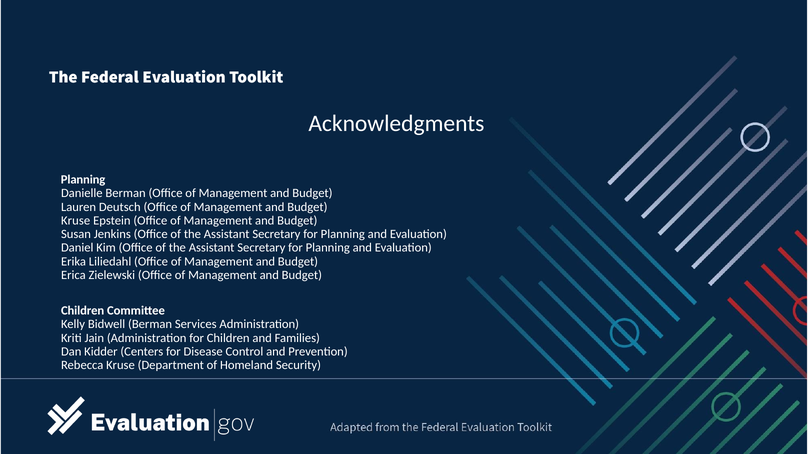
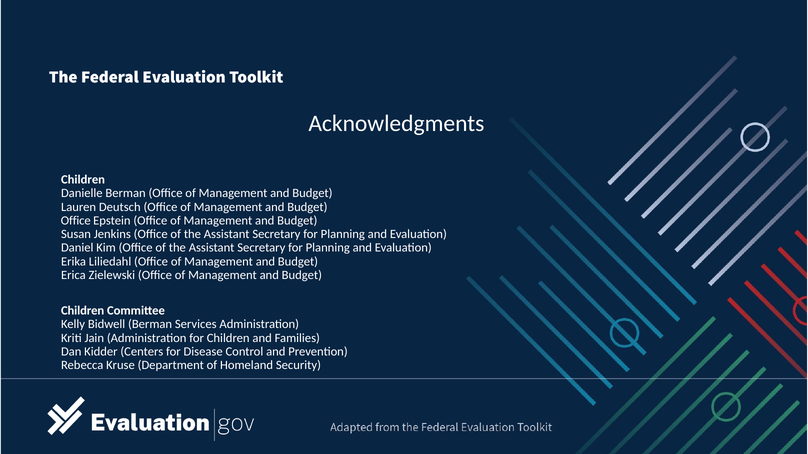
Planning at (83, 180): Planning -> Children
Kruse at (76, 221): Kruse -> Office
